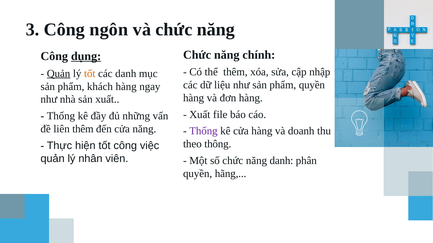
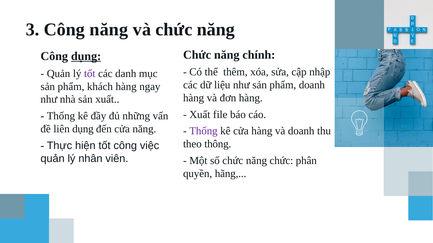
Công ngôn: ngôn -> năng
Quản at (59, 74) underline: present -> none
tốt at (90, 74) colour: orange -> purple
phẩm quyền: quyền -> doanh
liên thêm: thêm -> dụng
năng danh: danh -> chức
